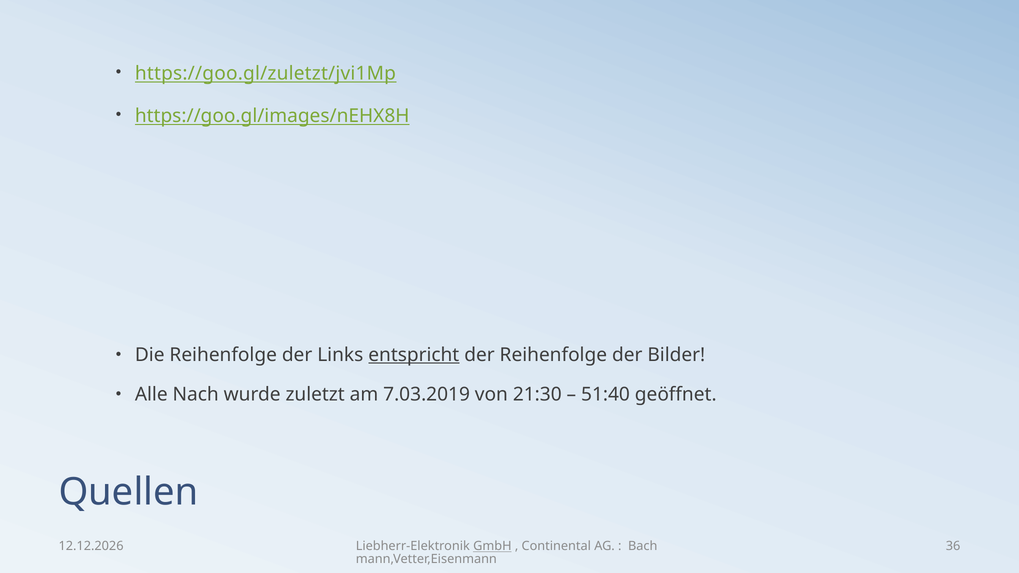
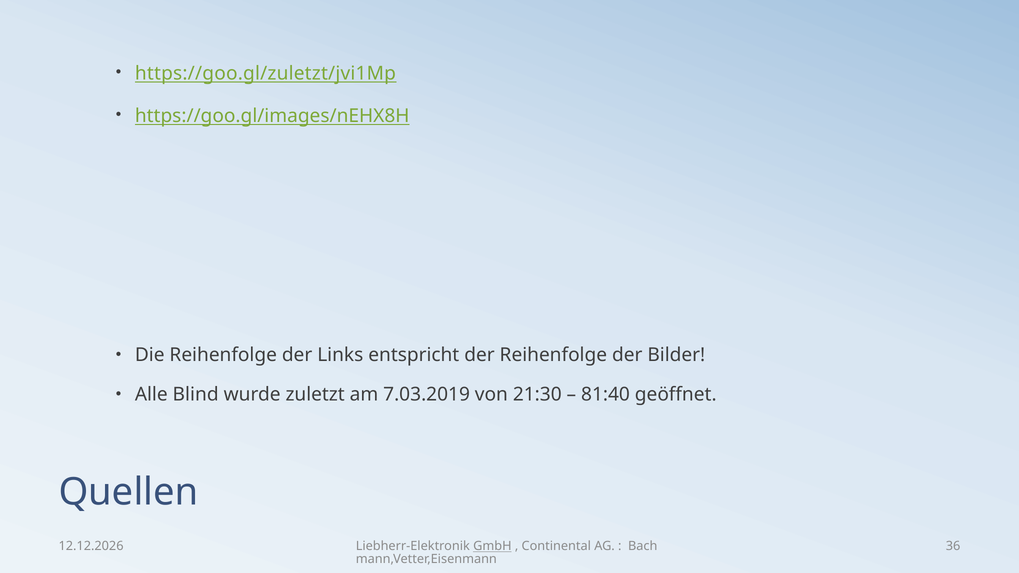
entspricht underline: present -> none
Nach: Nach -> Blind
51:40: 51:40 -> 81:40
